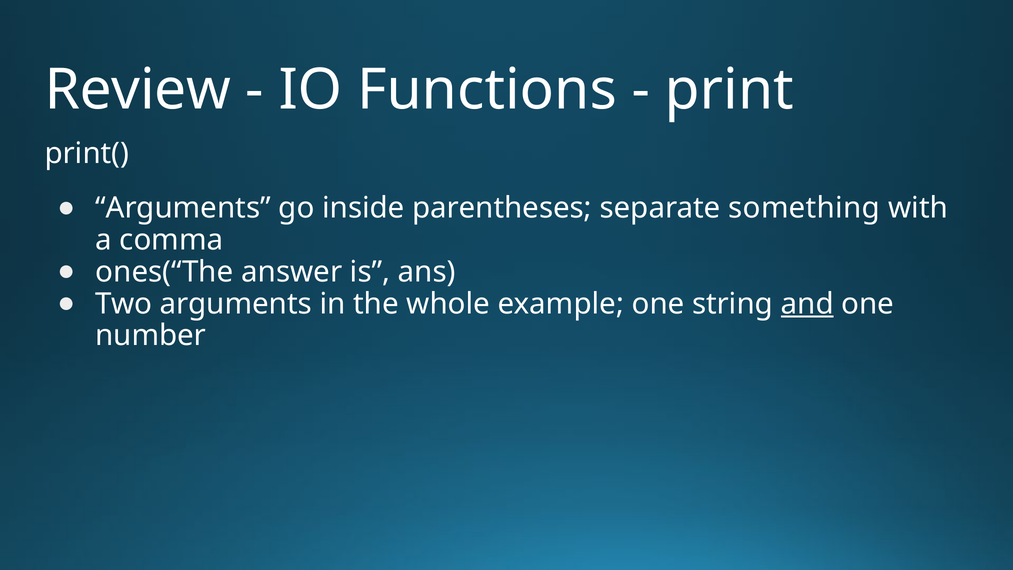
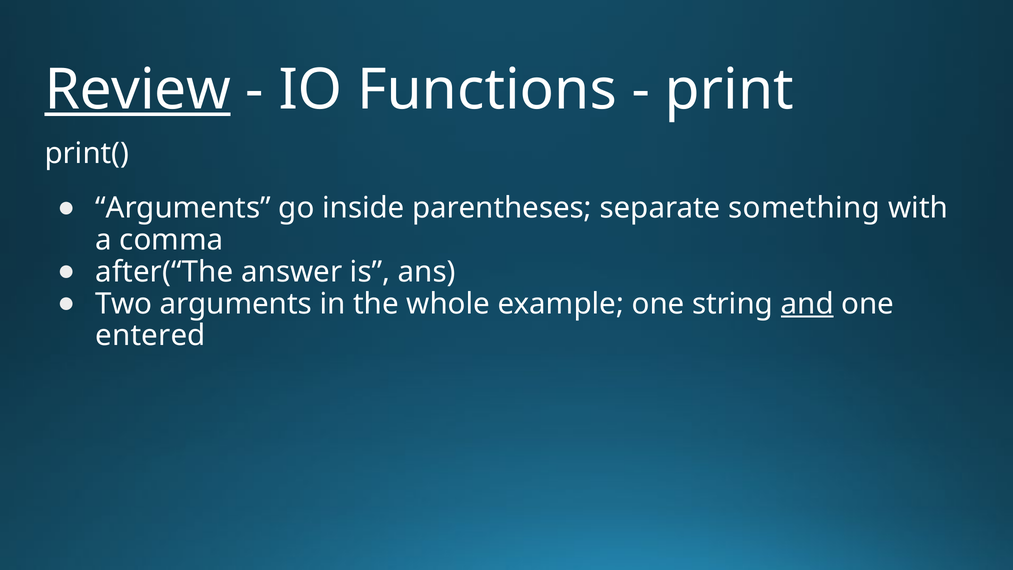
Review underline: none -> present
ones(“The: ones(“The -> after(“The
number: number -> entered
